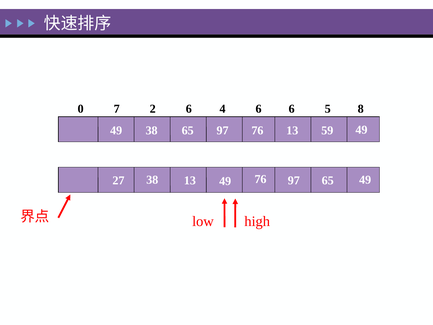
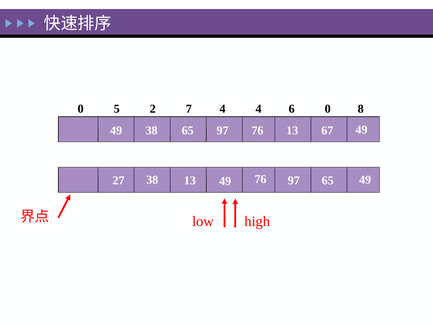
7: 7 -> 5
2 6: 6 -> 7
4 6: 6 -> 4
6 5: 5 -> 0
59: 59 -> 67
